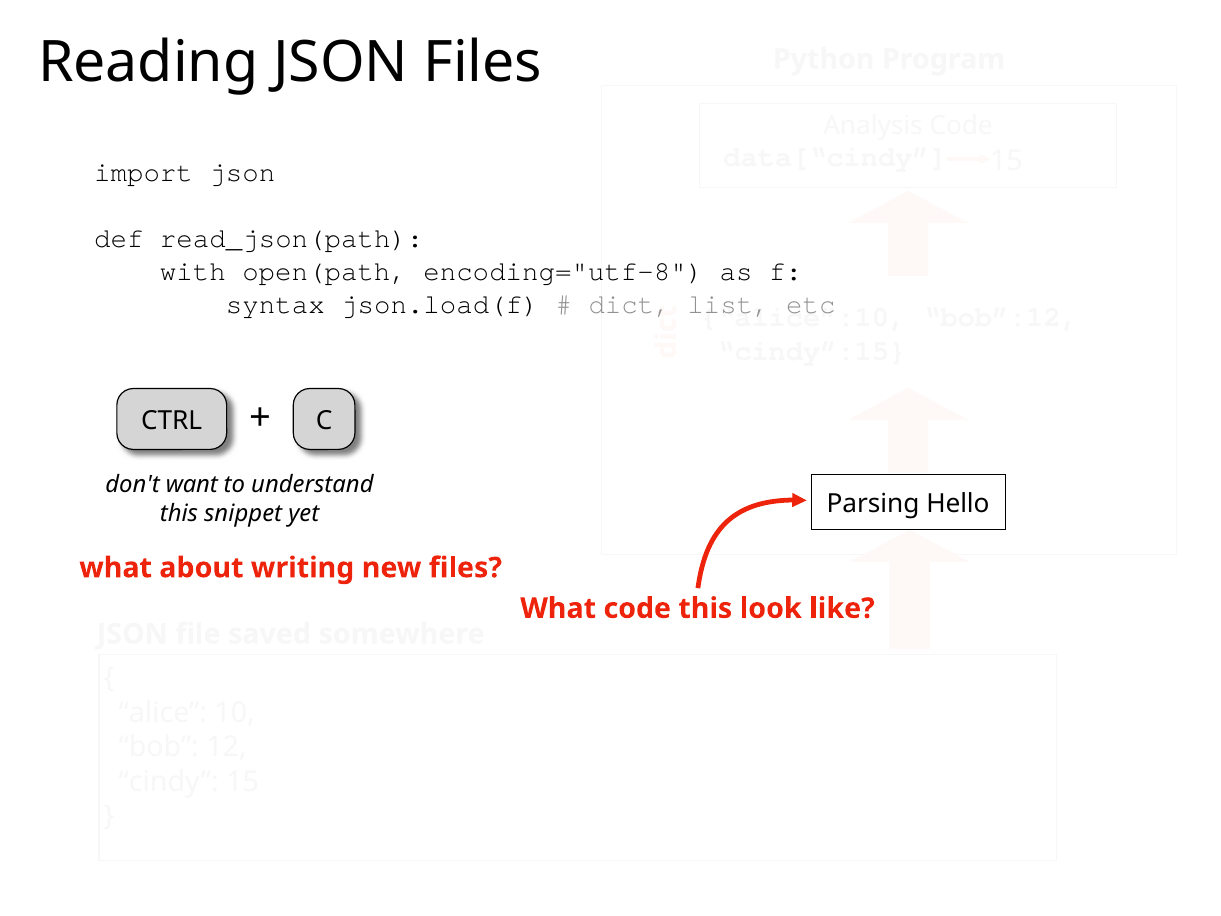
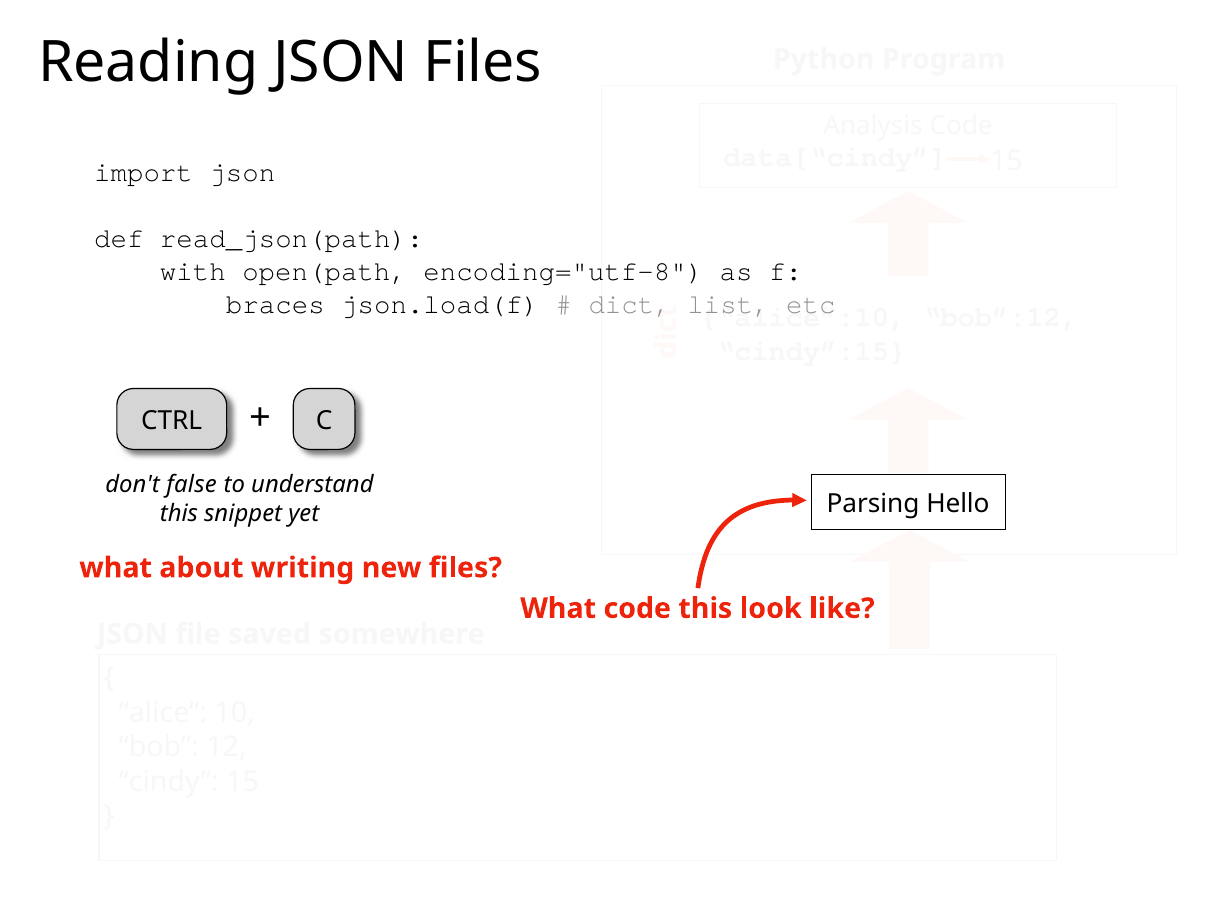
syntax: syntax -> braces
want: want -> false
